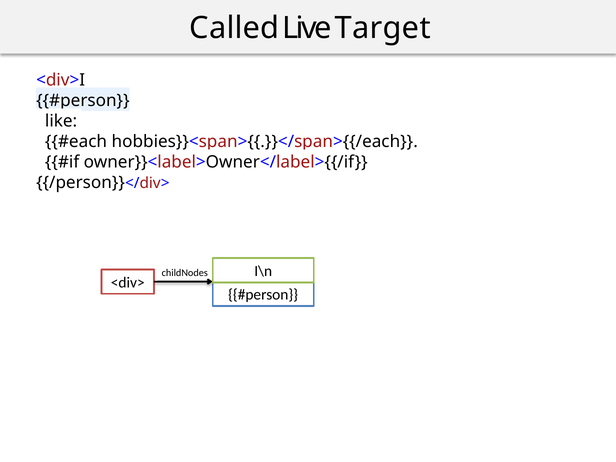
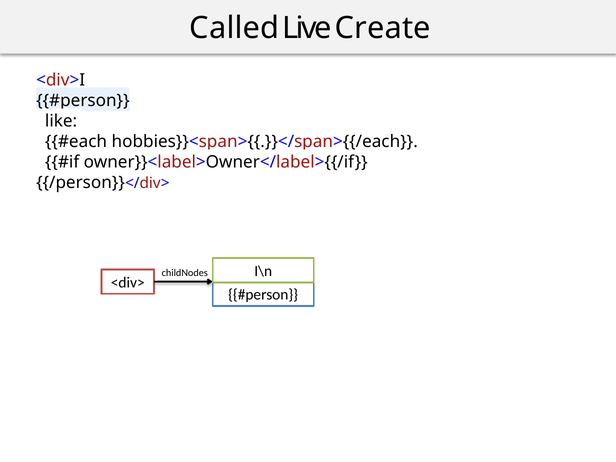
Target: Target -> Create
